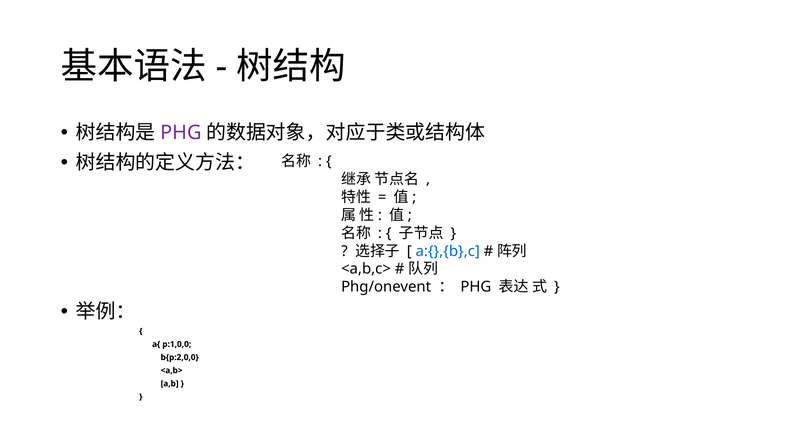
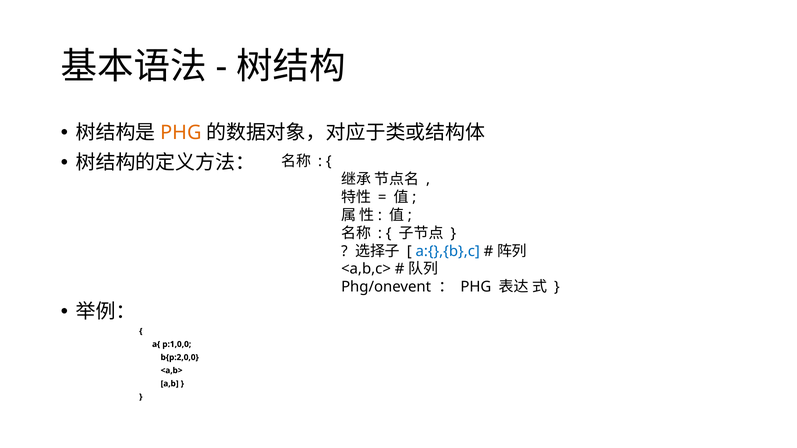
PHG at (181, 133) colour: purple -> orange
